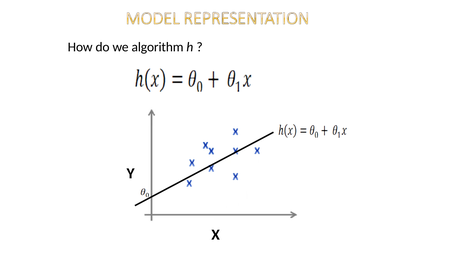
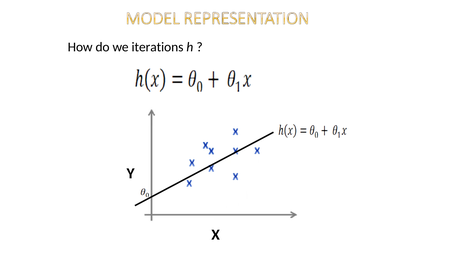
algorithm: algorithm -> iterations
